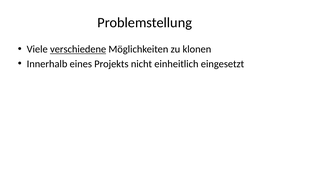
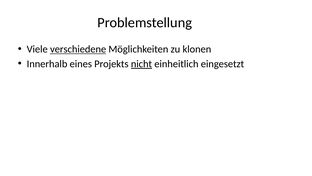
nicht underline: none -> present
